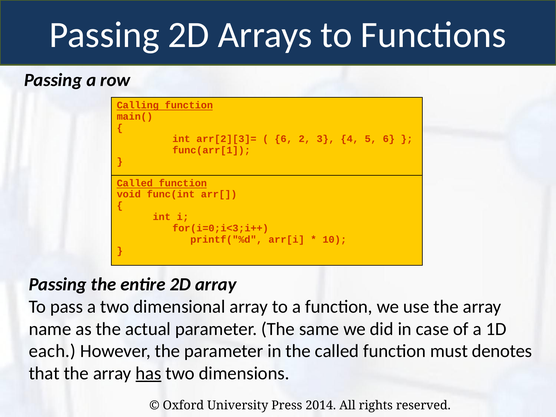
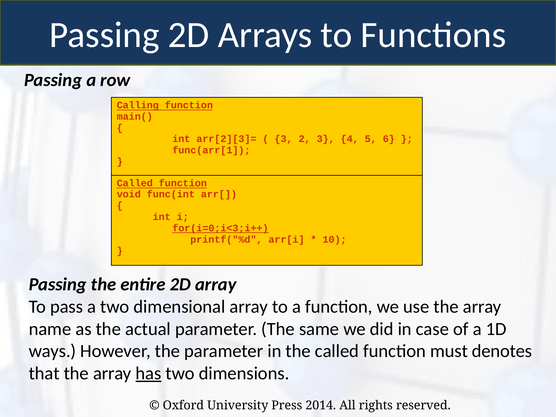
6 at (284, 139): 6 -> 3
for(i=0;i<3;i++ underline: none -> present
each: each -> ways
